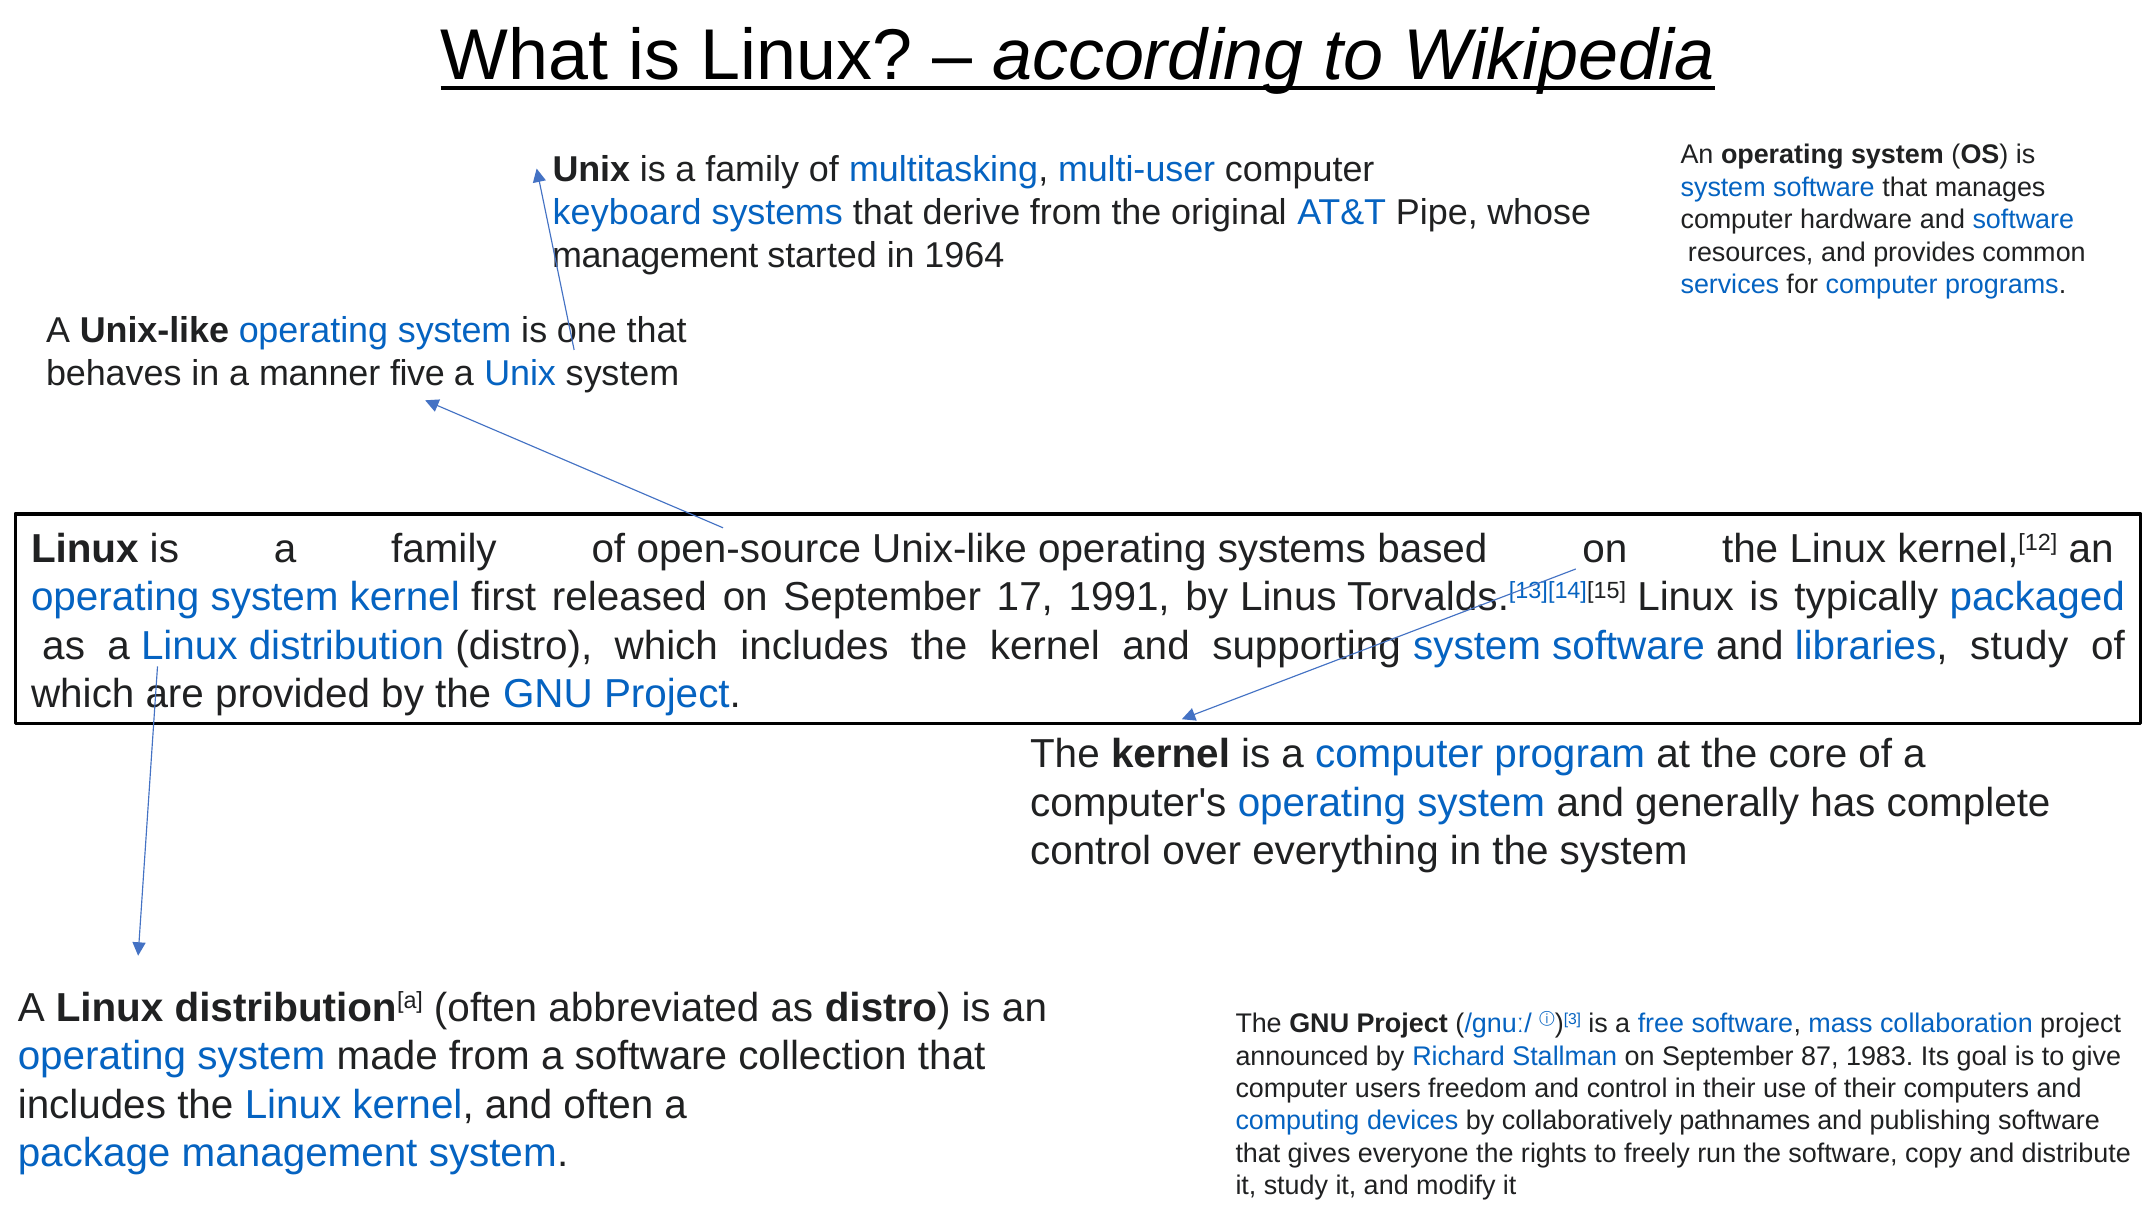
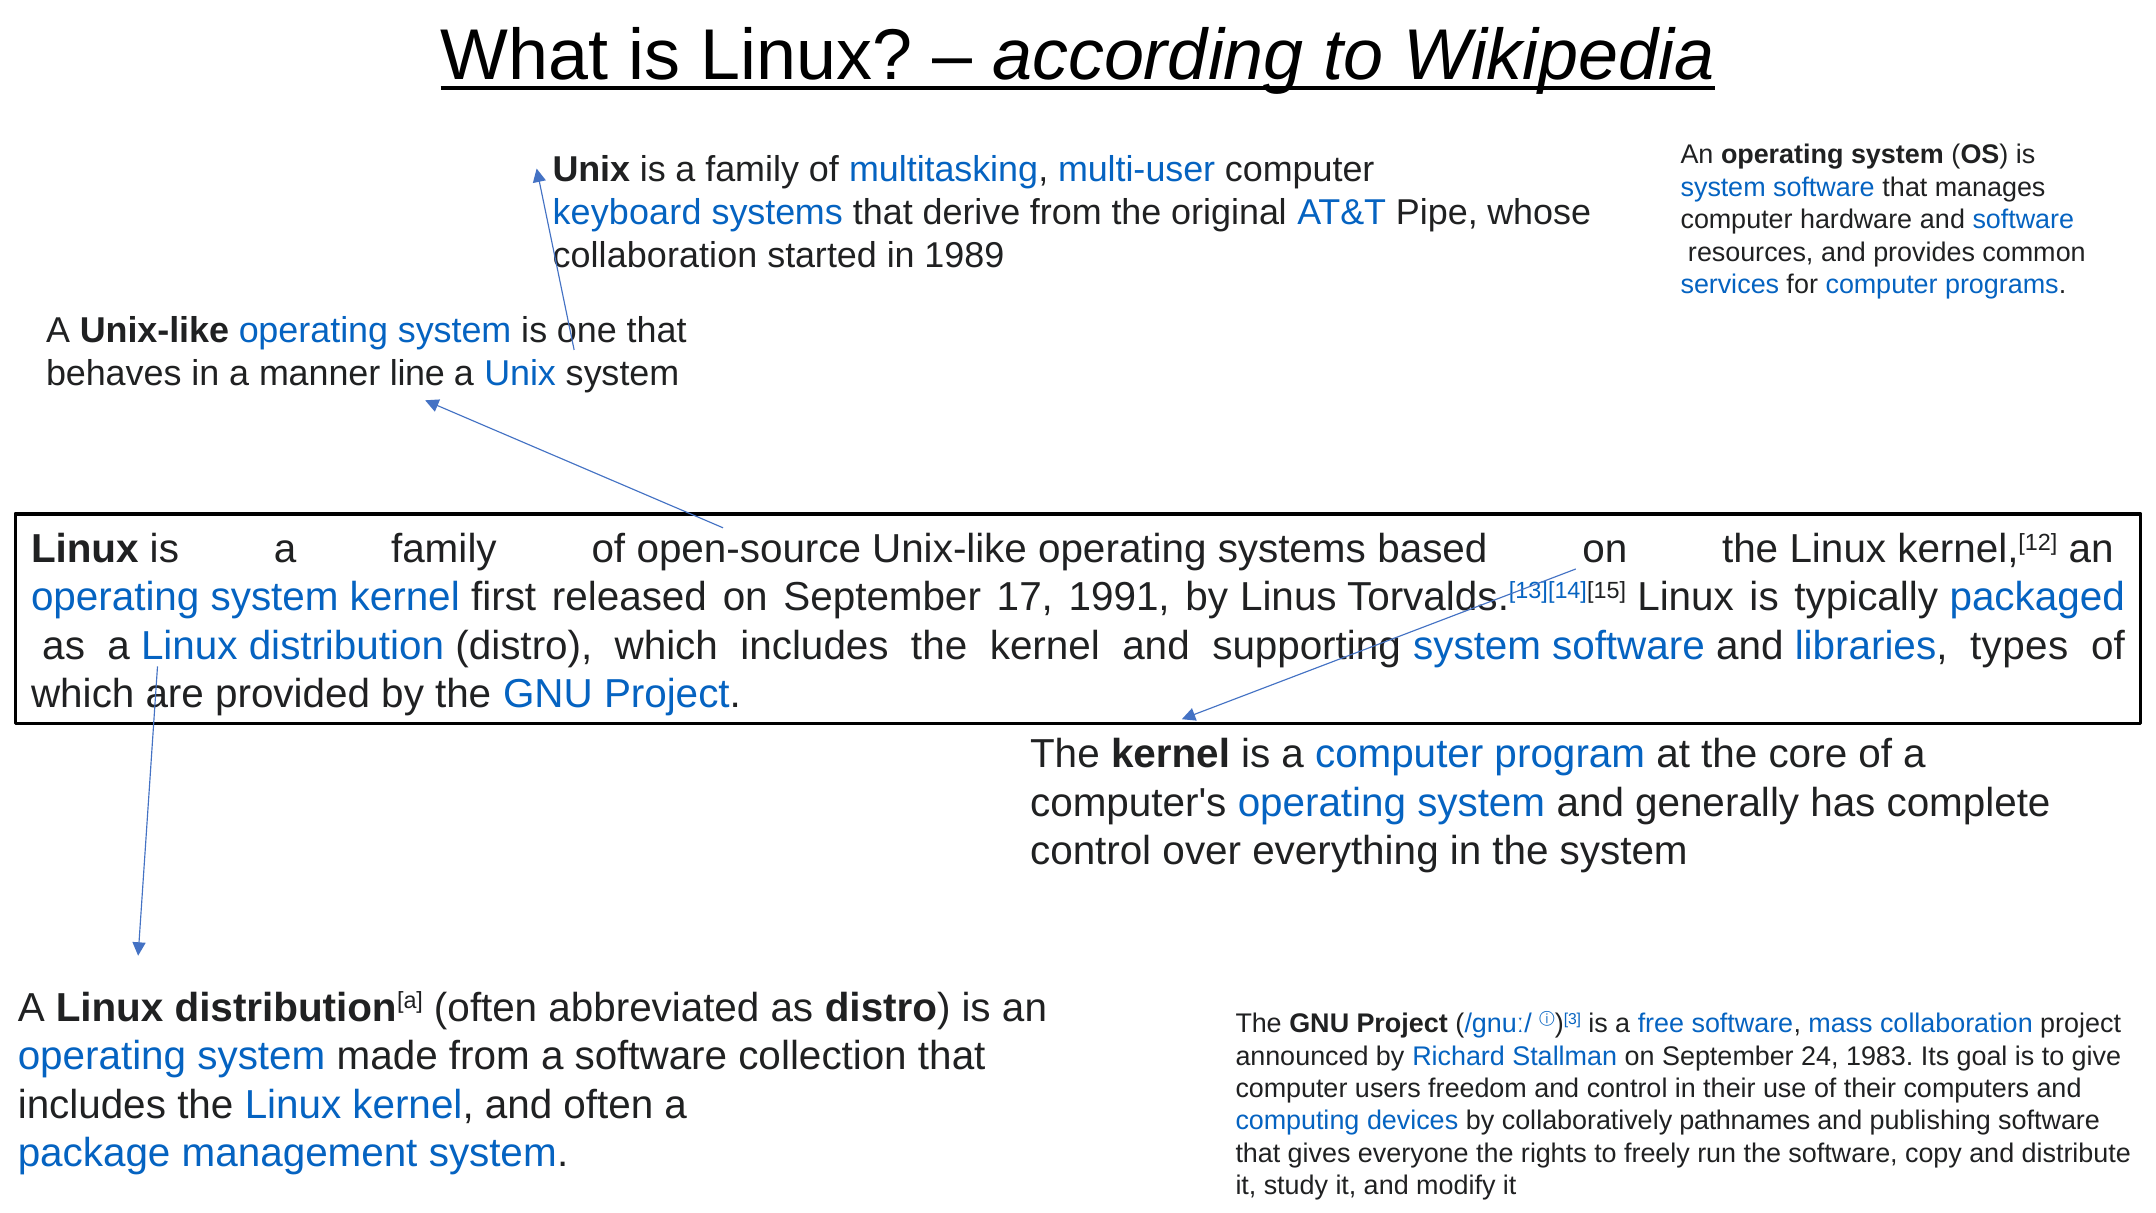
management at (655, 256): management -> collaboration
1964: 1964 -> 1989
five: five -> line
libraries study: study -> types
87: 87 -> 24
